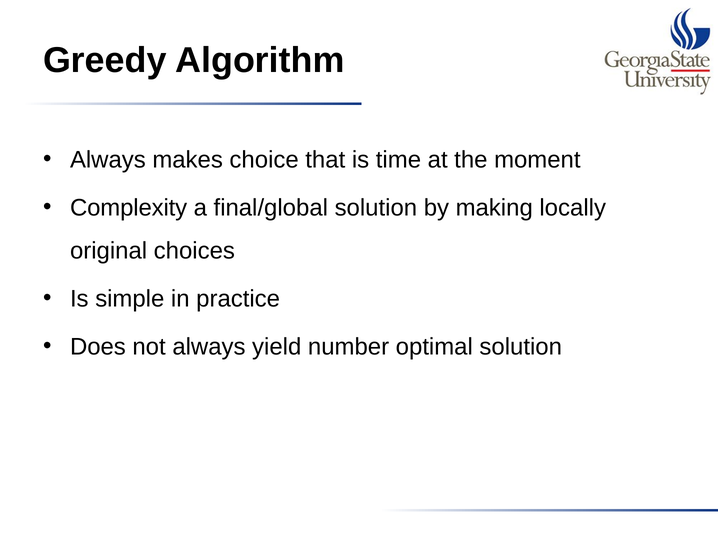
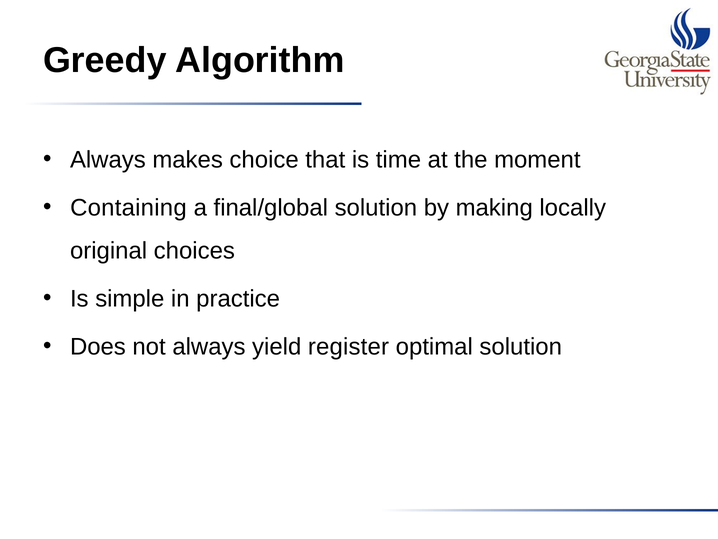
Complexity: Complexity -> Containing
number: number -> register
